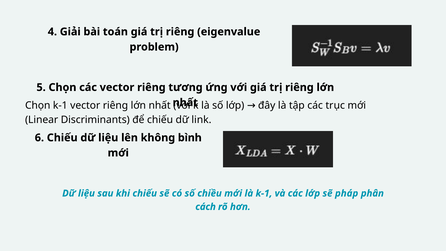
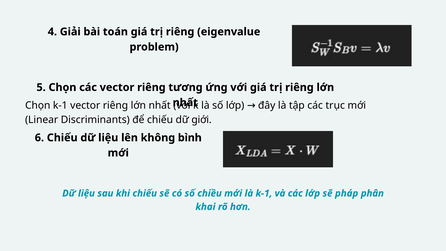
link: link -> giới
cách: cách -> khai
